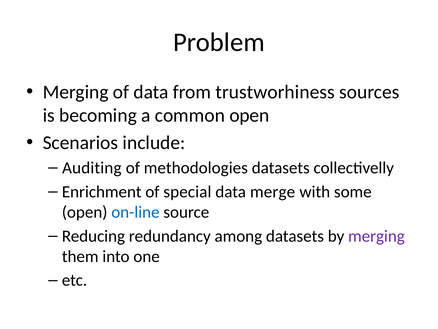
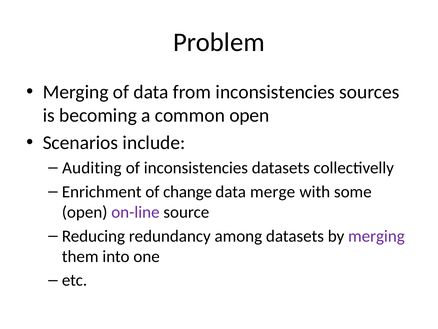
from trustworhiness: trustworhiness -> inconsistencies
of methodologies: methodologies -> inconsistencies
special: special -> change
on-line colour: blue -> purple
